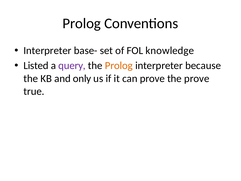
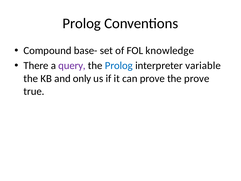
Interpreter at (48, 51): Interpreter -> Compound
Listed: Listed -> There
Prolog at (119, 66) colour: orange -> blue
because: because -> variable
